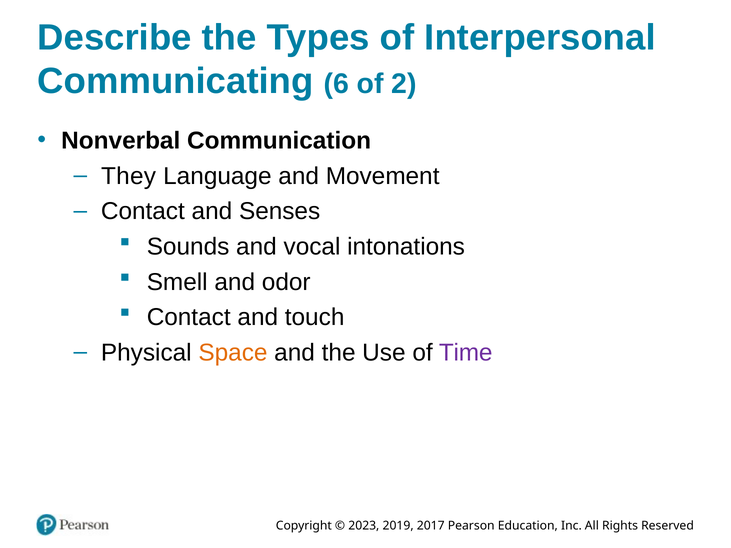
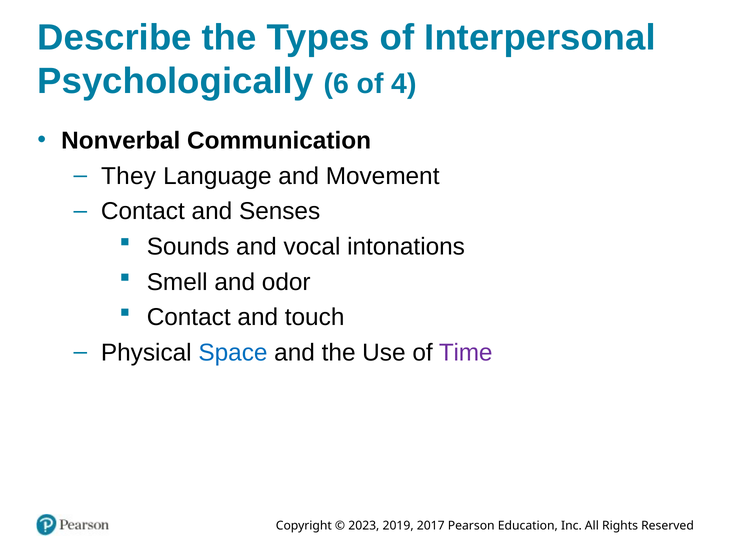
Communicating: Communicating -> Psychologically
2: 2 -> 4
Space colour: orange -> blue
